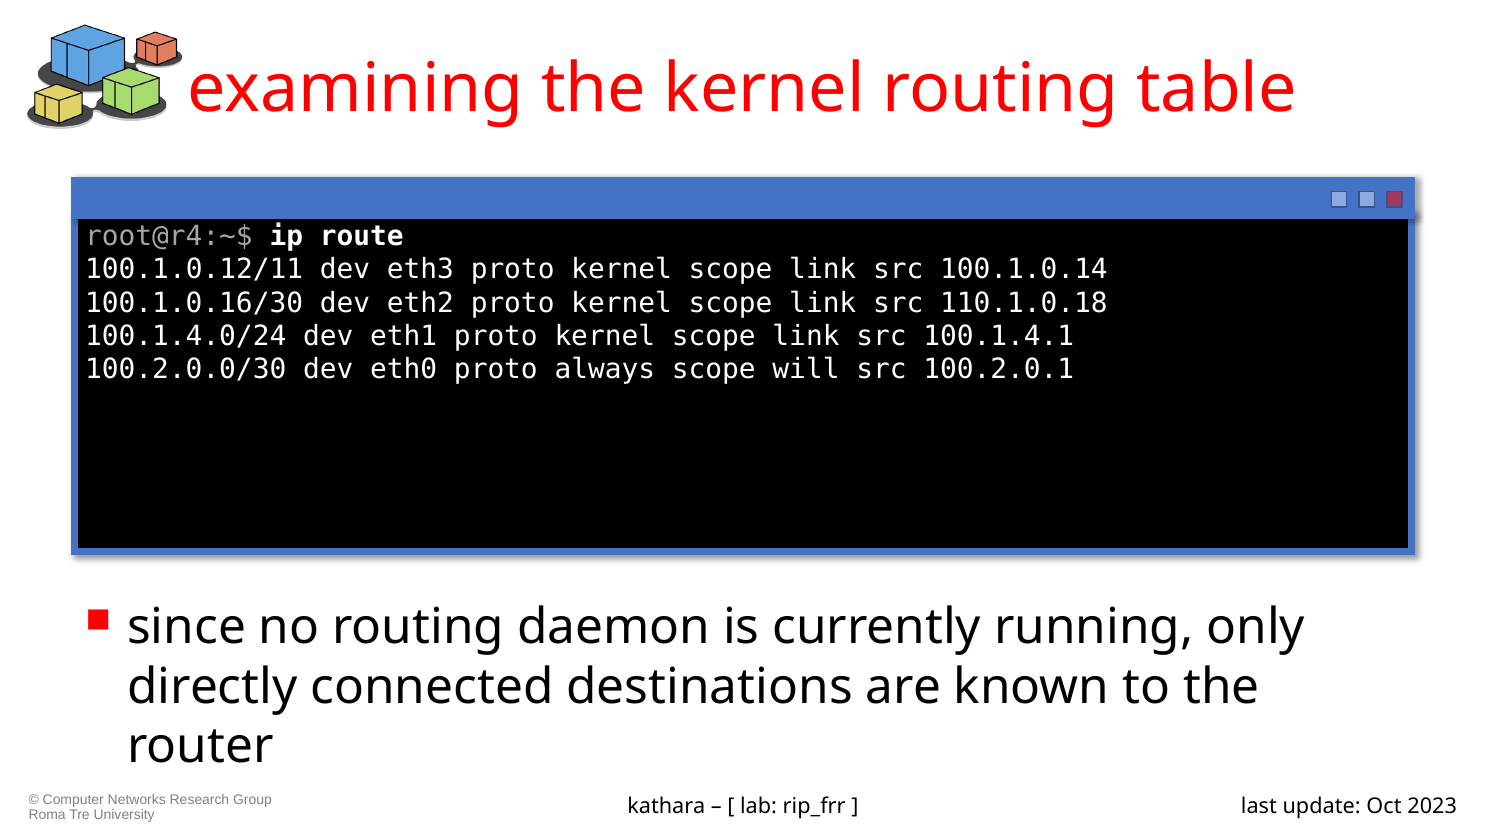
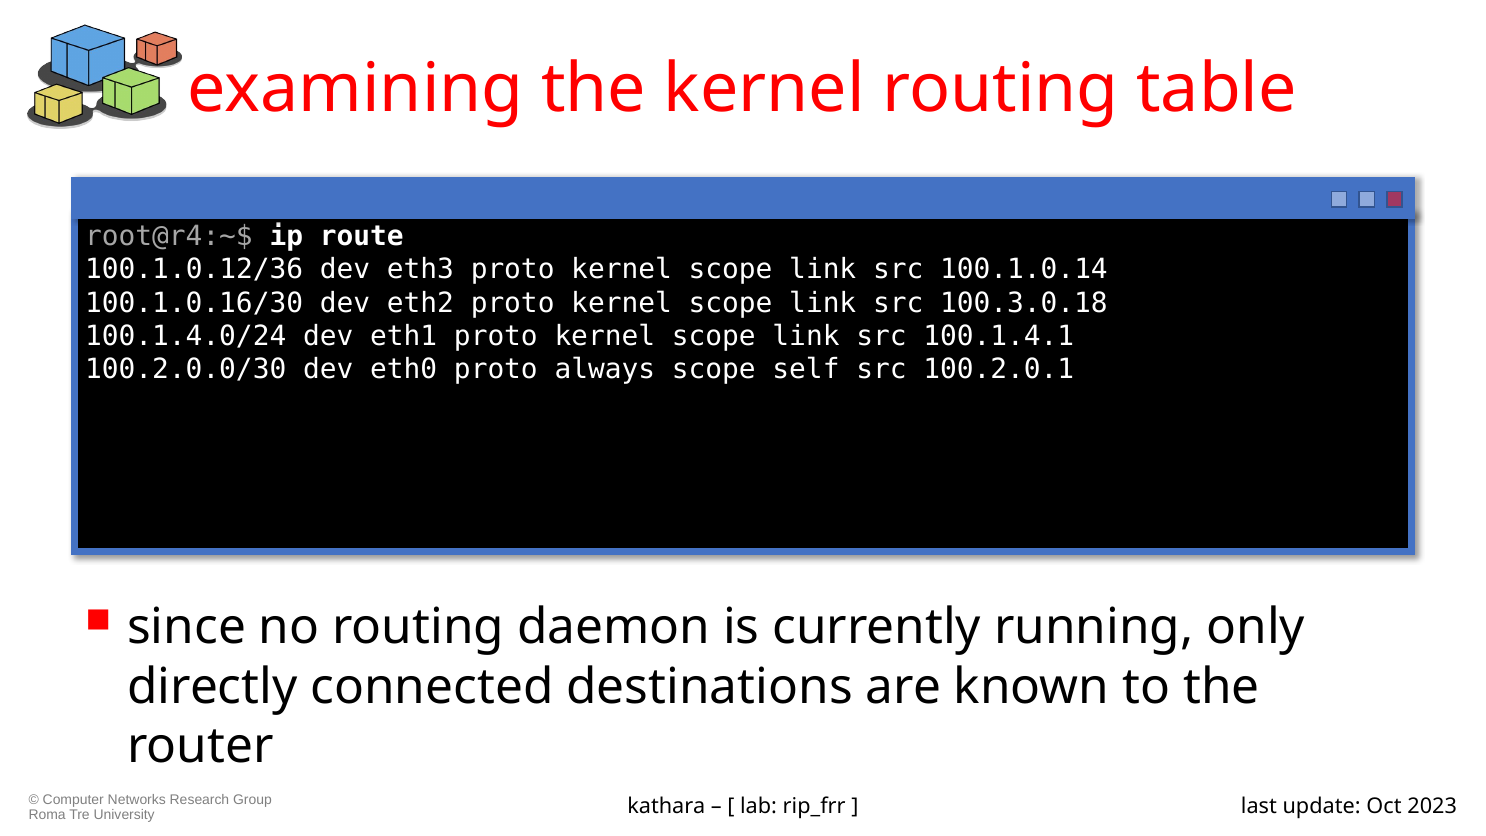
100.1.0.12/11: 100.1.0.12/11 -> 100.1.0.12/36
110.1.0.18: 110.1.0.18 -> 100.3.0.18
will: will -> self
